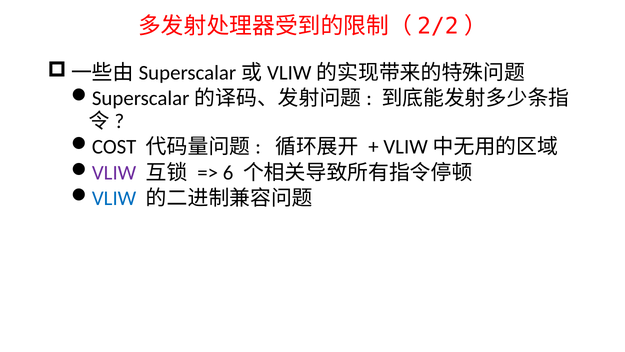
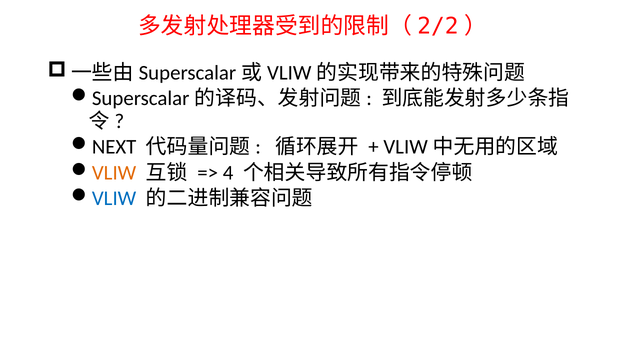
COST: COST -> NEXT
VLIW at (114, 173) colour: purple -> orange
6: 6 -> 4
